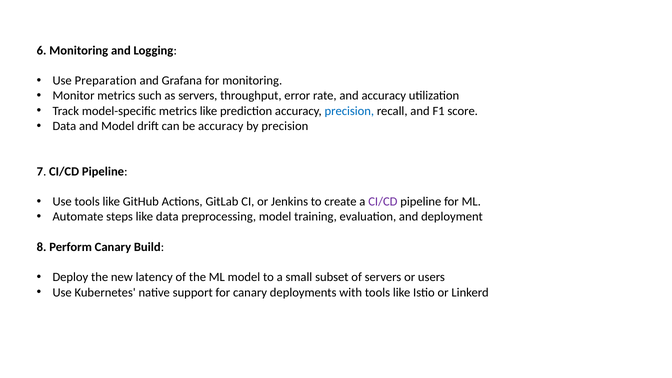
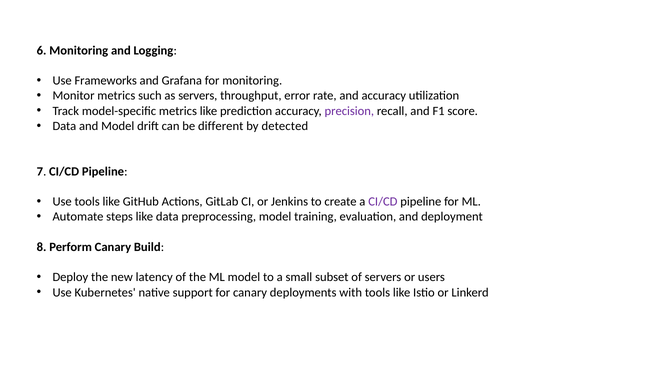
Preparation: Preparation -> Frameworks
precision at (349, 111) colour: blue -> purple
be accuracy: accuracy -> different
by precision: precision -> detected
